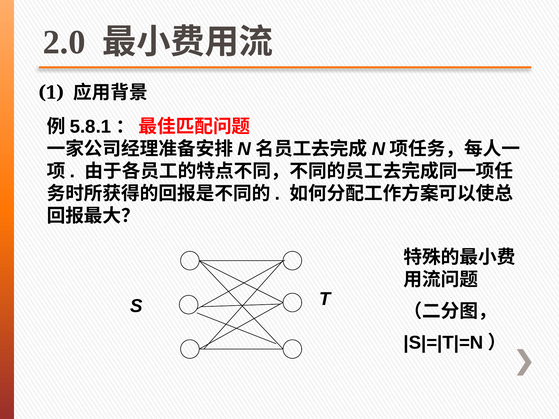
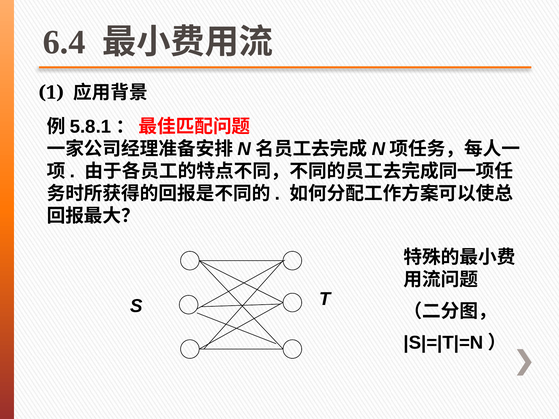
2.0: 2.0 -> 6.4
